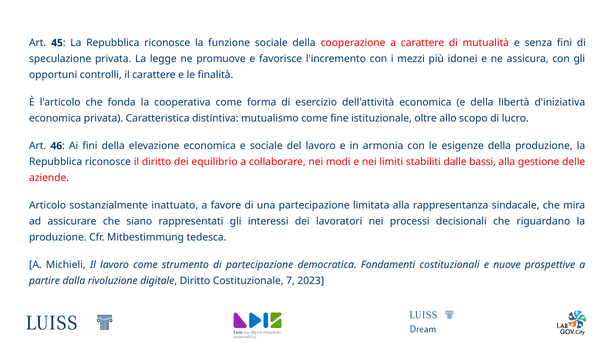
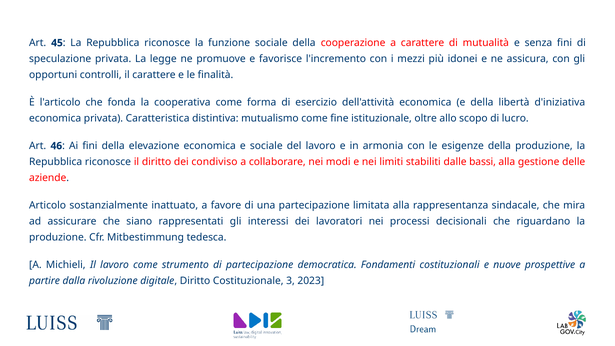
equilibrio: equilibrio -> condiviso
7: 7 -> 3
